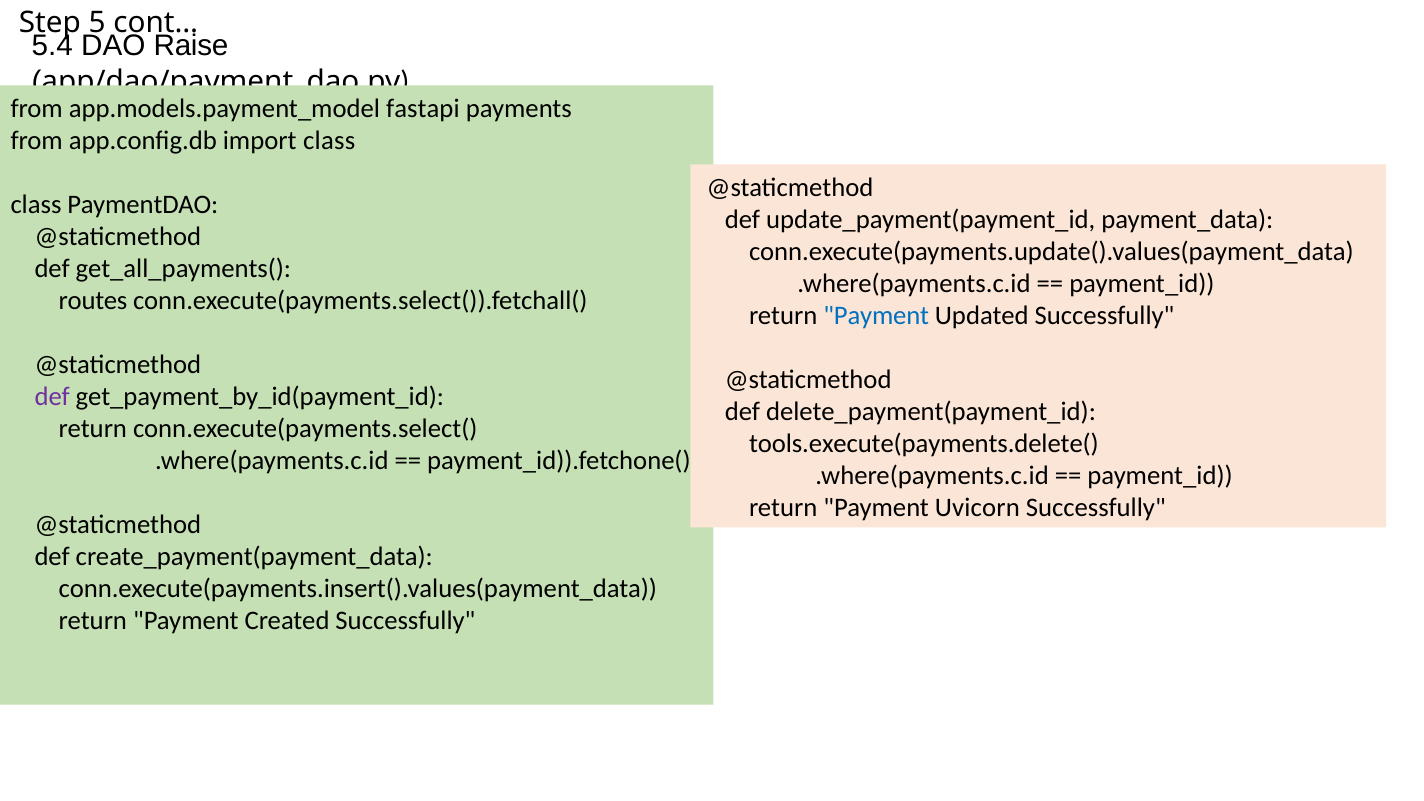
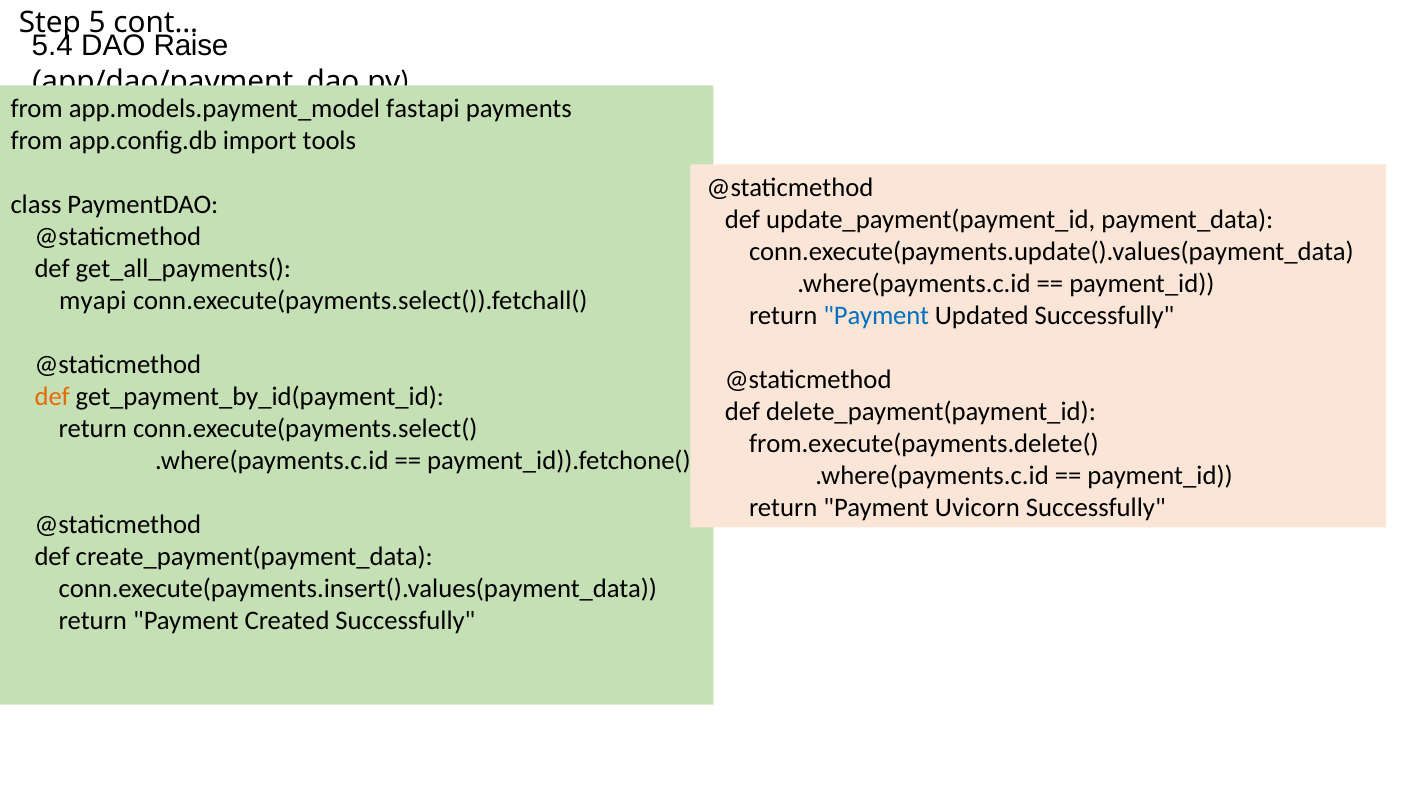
import class: class -> tools
routes: routes -> myapi
def at (52, 397) colour: purple -> orange
tools.execute(payments.delete(: tools.execute(payments.delete( -> from.execute(payments.delete(
